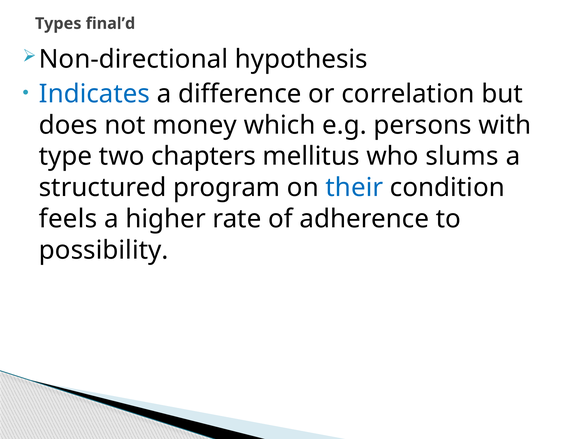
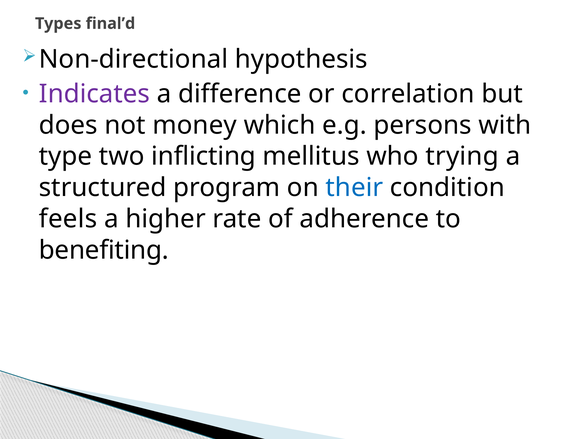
Indicates colour: blue -> purple
chapters: chapters -> inflicting
slums: slums -> trying
possibility: possibility -> benefiting
